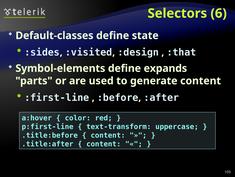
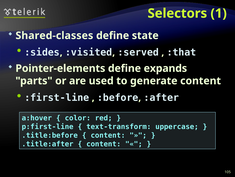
6: 6 -> 1
Default-classes: Default-classes -> Shared-classes
:design: :design -> :served
Symbol-elements: Symbol-elements -> Pointer-elements
